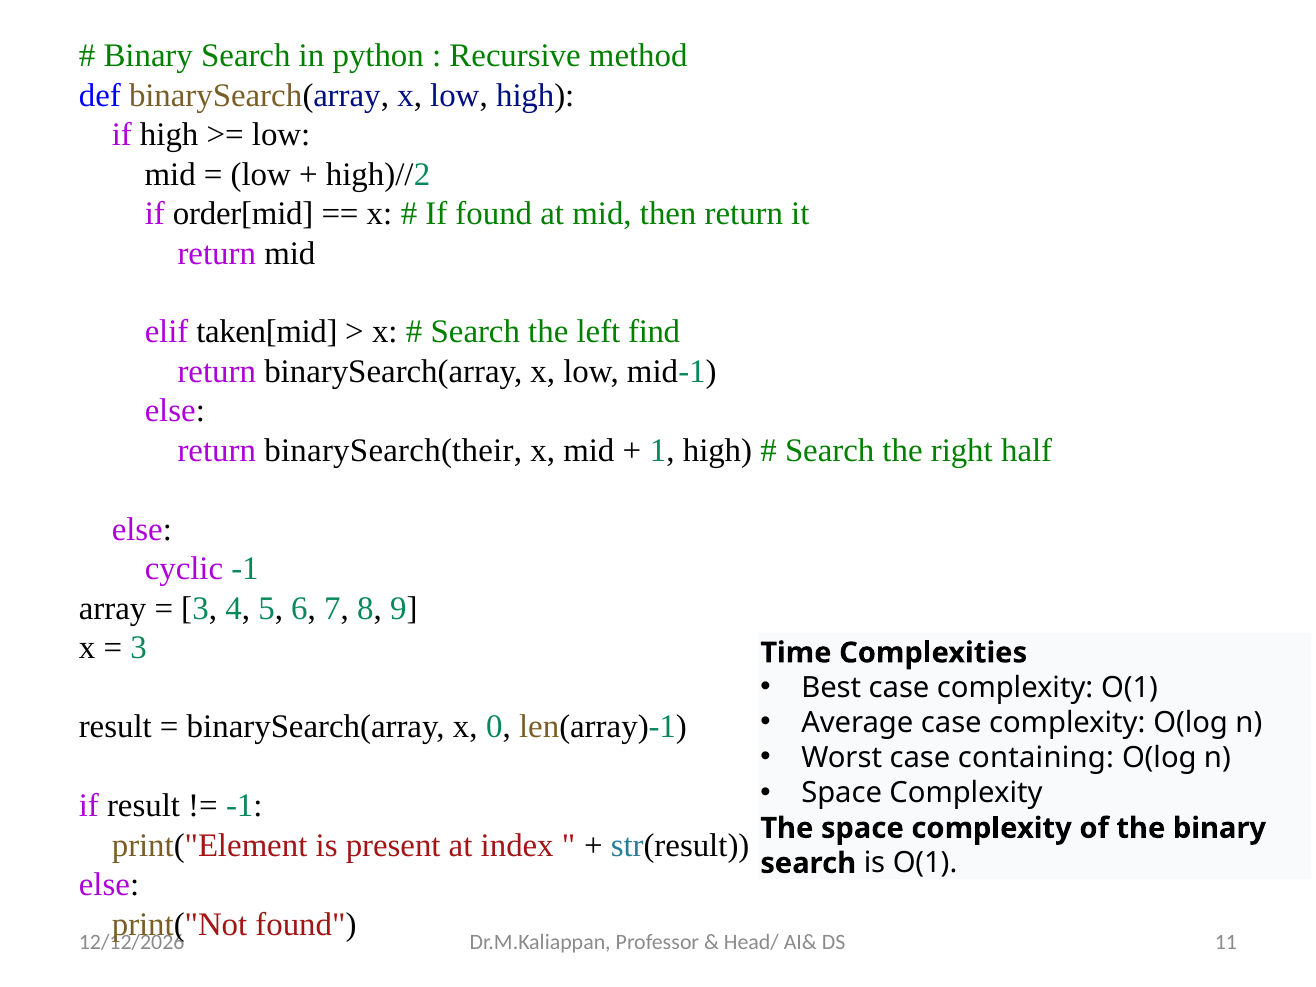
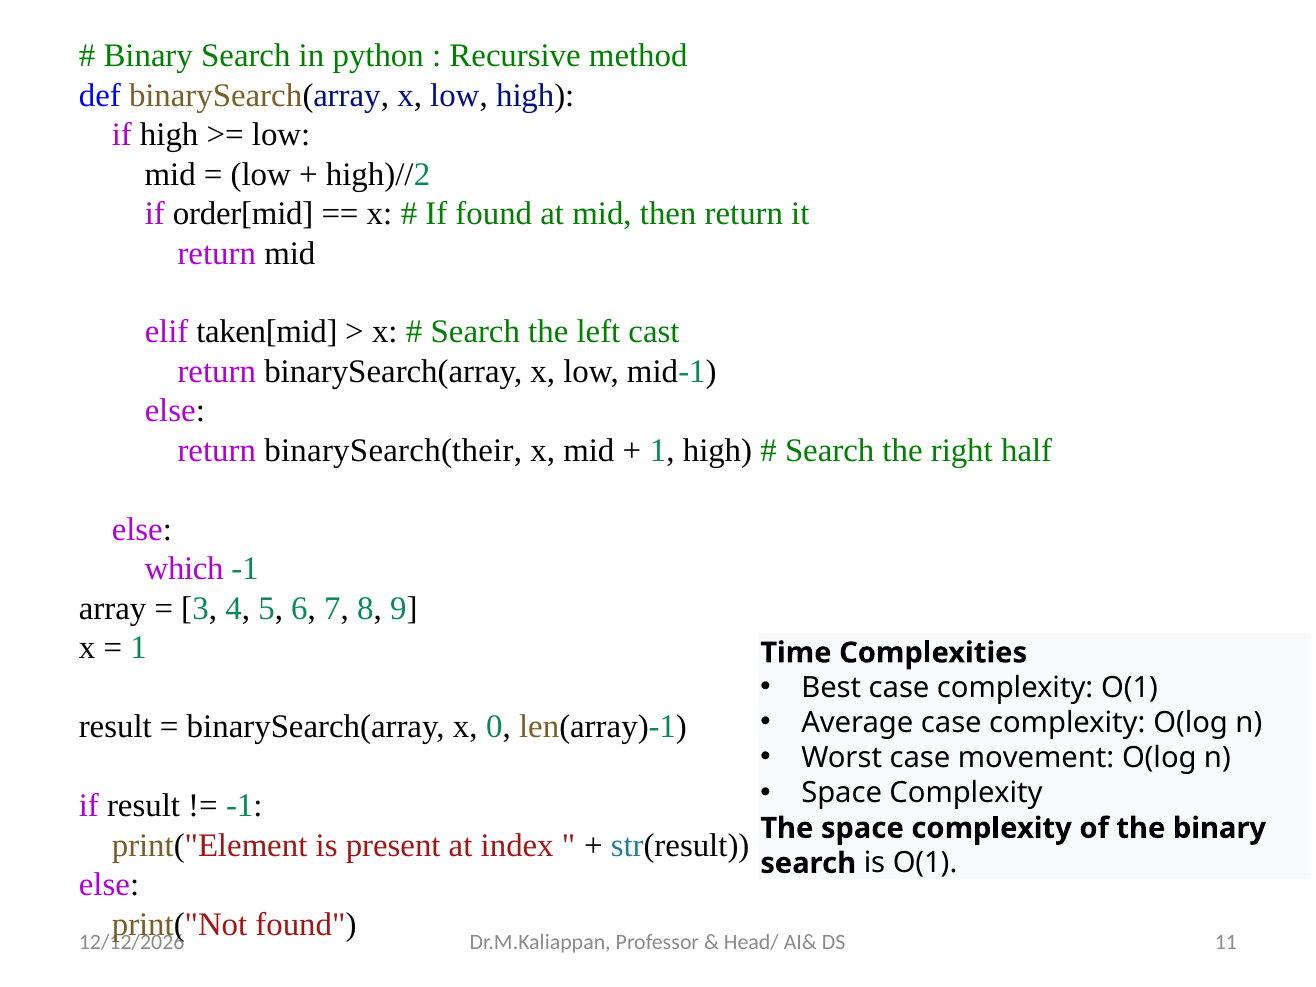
find: find -> cast
cyclic: cyclic -> which
3 at (139, 648): 3 -> 1
containing: containing -> movement
